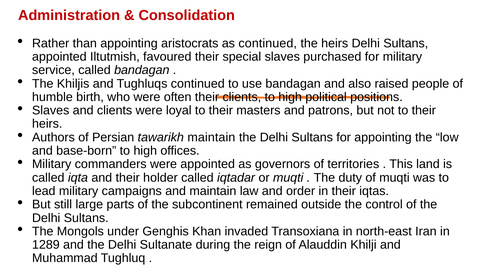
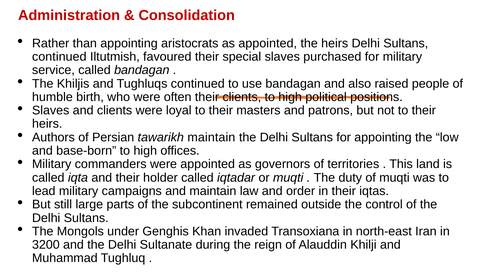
as continued: continued -> appointed
appointed at (59, 57): appointed -> continued
1289: 1289 -> 3200
